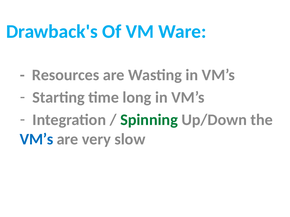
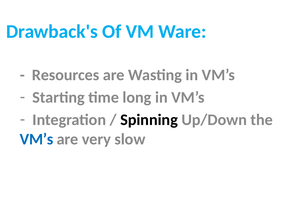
Spinning colour: green -> black
